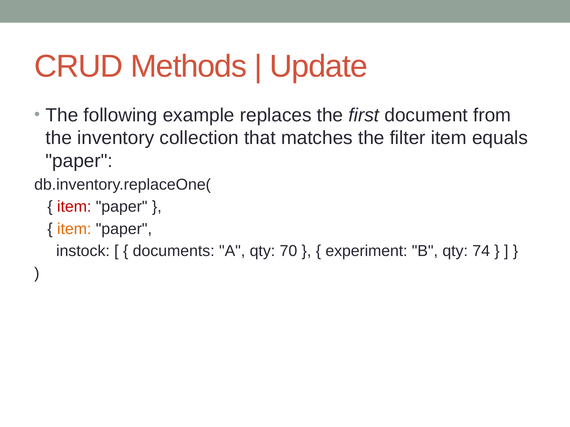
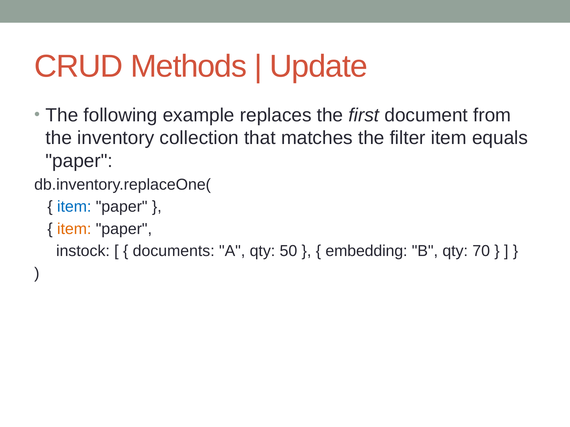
item at (74, 207) colour: red -> blue
70: 70 -> 50
experiment: experiment -> embedding
74: 74 -> 70
